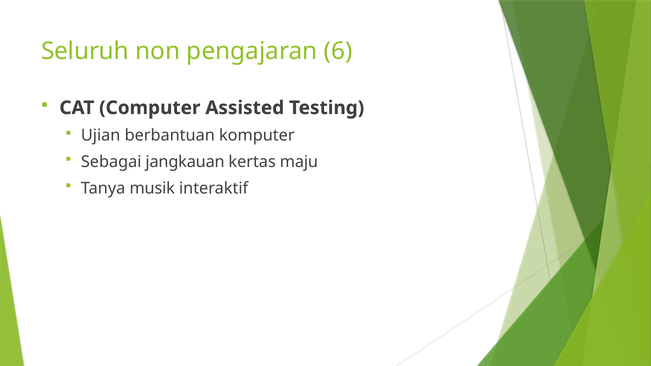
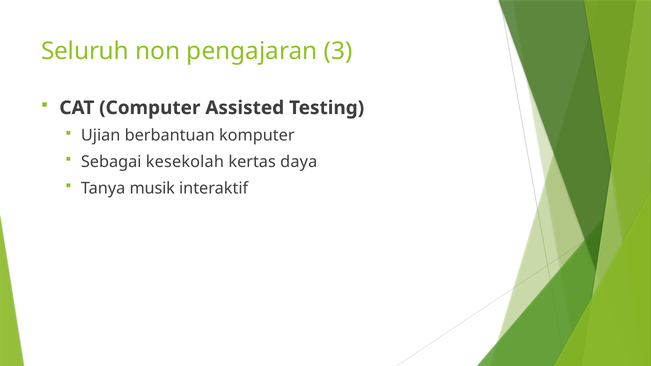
6: 6 -> 3
jangkauan: jangkauan -> kesekolah
maju: maju -> daya
